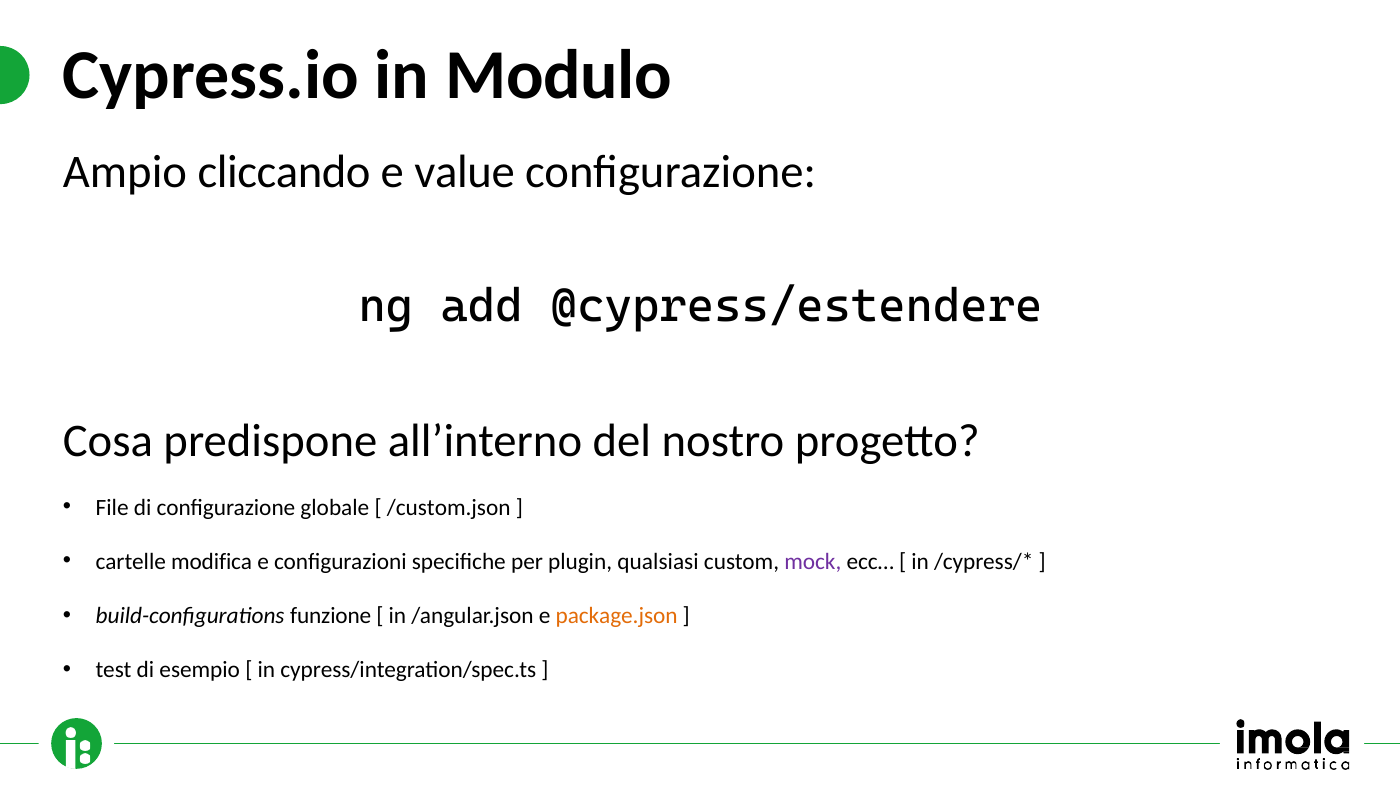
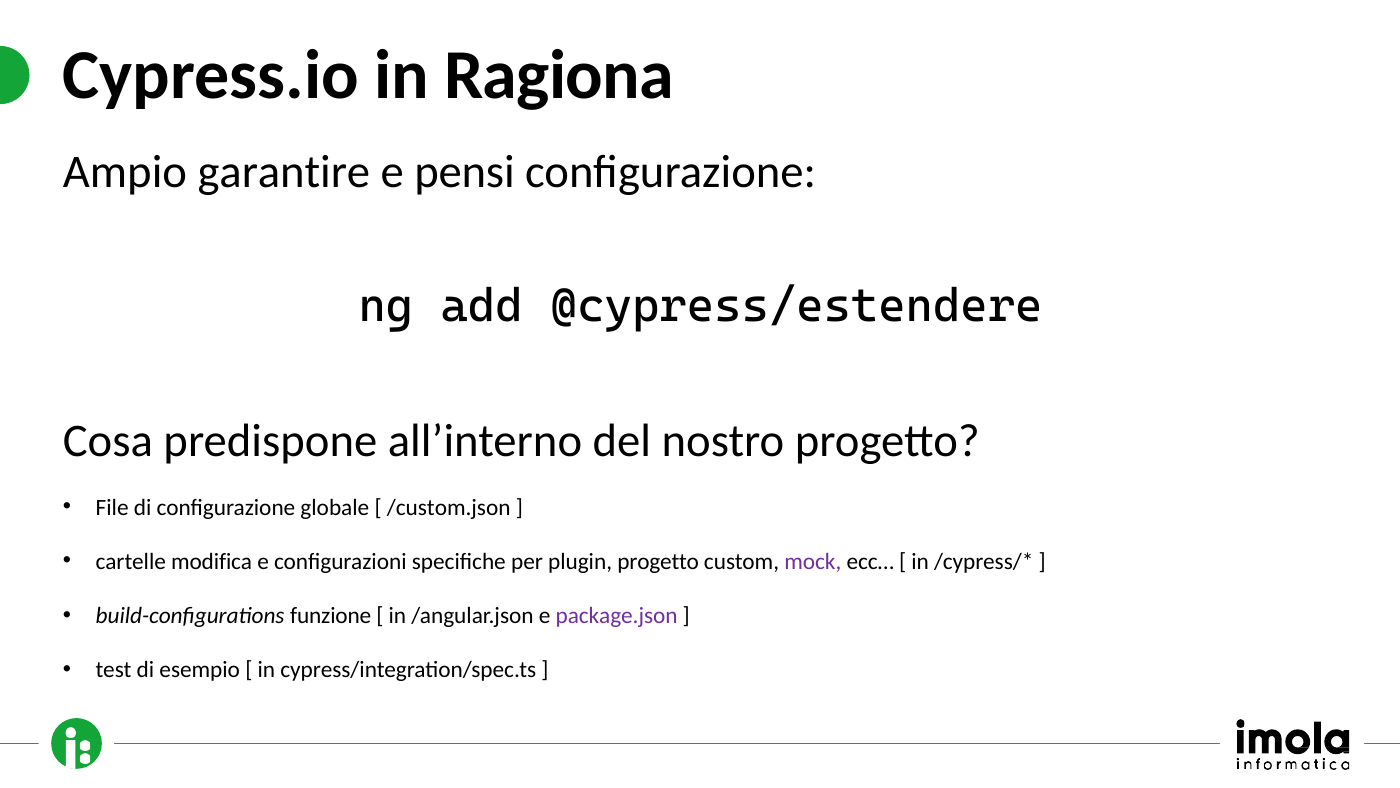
Modulo: Modulo -> Ragiona
cliccando: cliccando -> garantire
value: value -> pensi
plugin qualsiasi: qualsiasi -> progetto
package.json colour: orange -> purple
